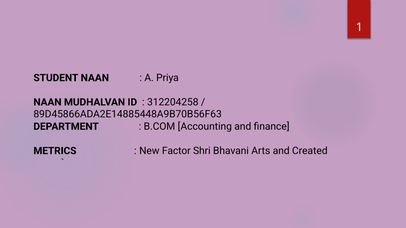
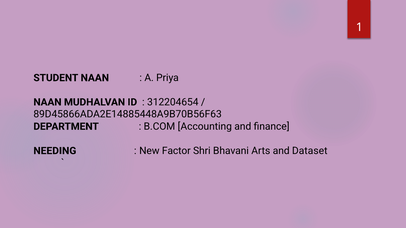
312204258: 312204258 -> 312204654
METRICS: METRICS -> NEEDING
Created: Created -> Dataset
